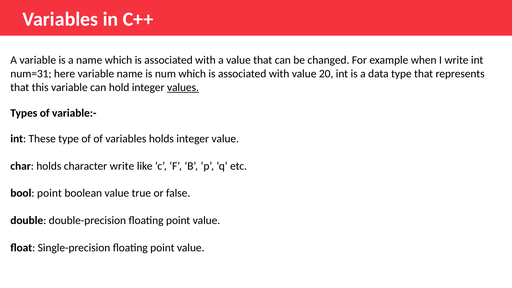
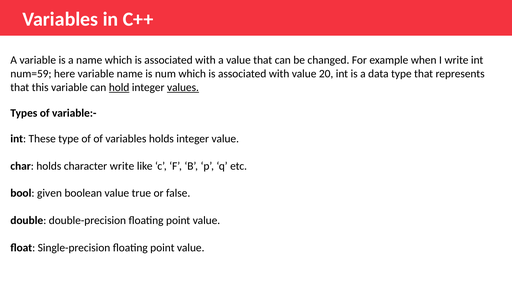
num=31: num=31 -> num=59
hold underline: none -> present
bool point: point -> given
